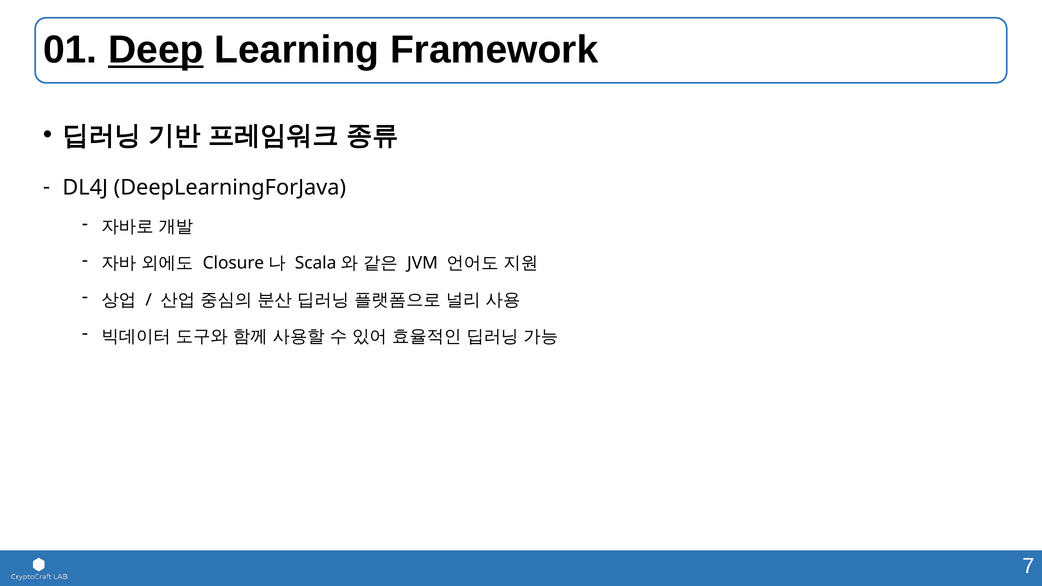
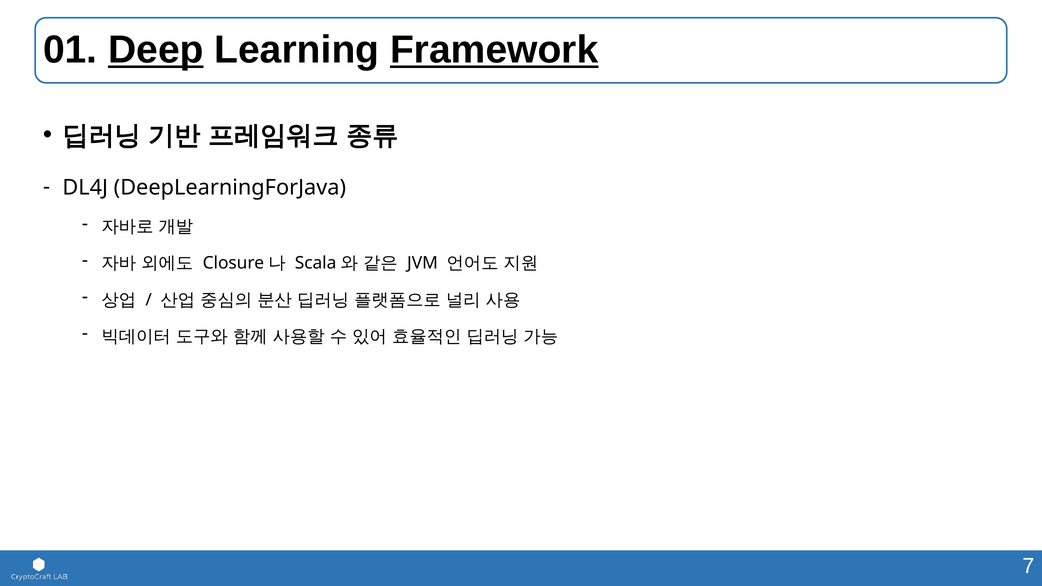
Framework underline: none -> present
